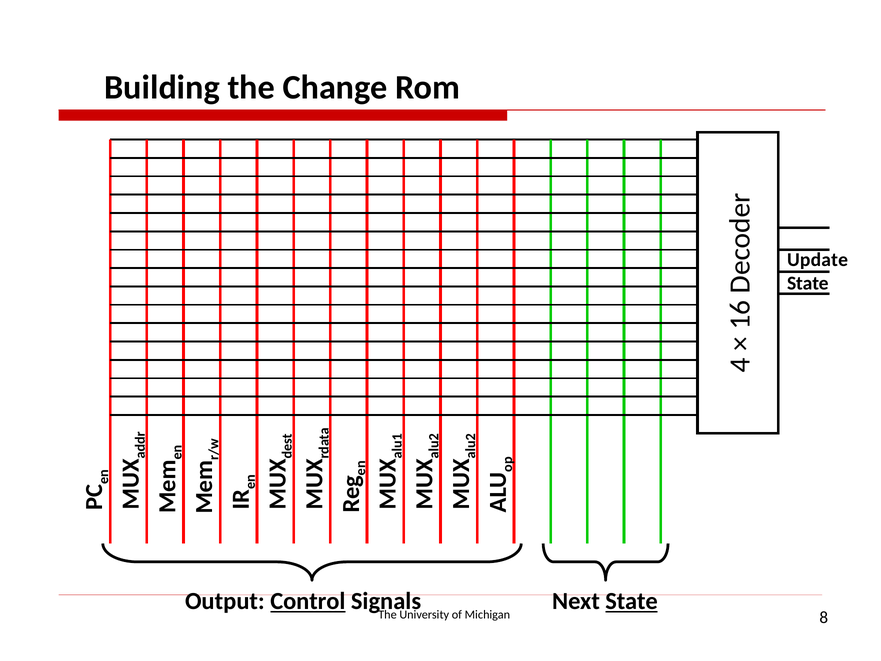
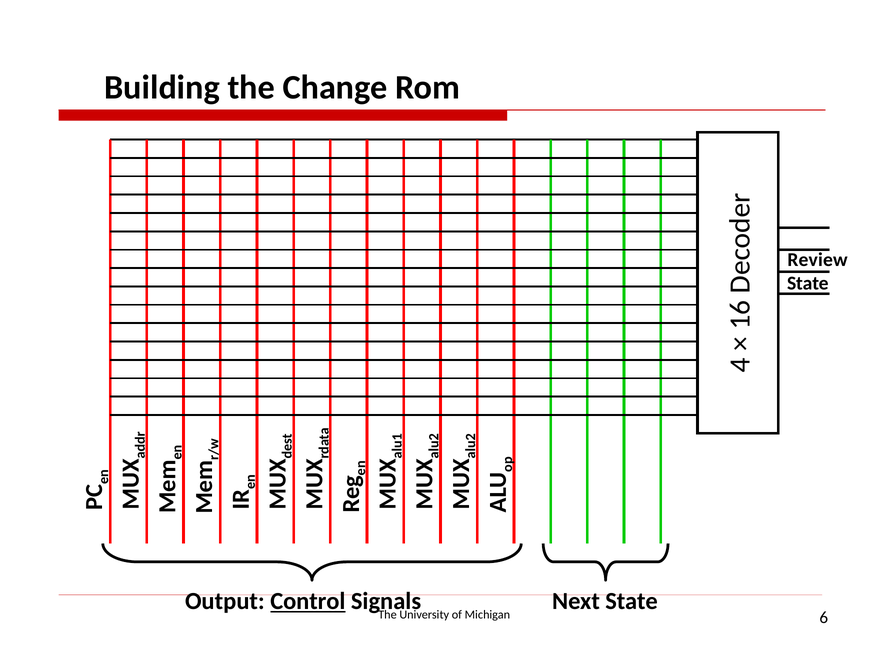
Update: Update -> Review
State at (632, 601) underline: present -> none
8 at (824, 618): 8 -> 6
